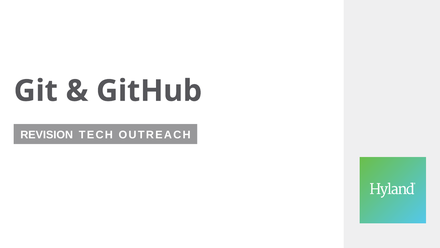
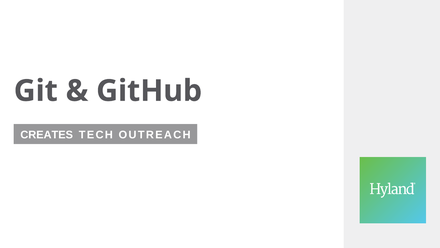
REVISION: REVISION -> CREATES
